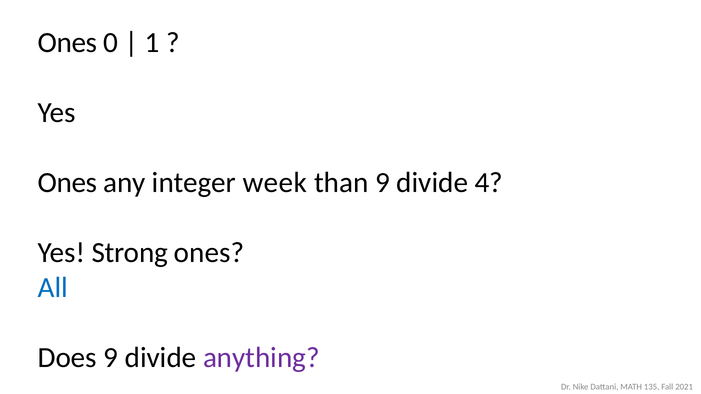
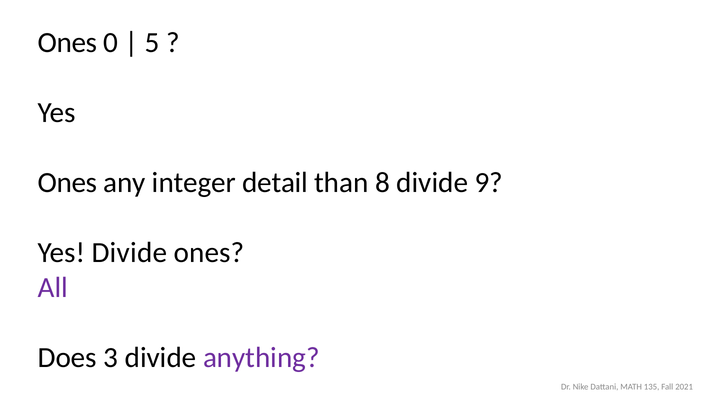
1: 1 -> 5
week: week -> detail
than 9: 9 -> 8
4: 4 -> 9
Yes Strong: Strong -> Divide
All colour: blue -> purple
Does 9: 9 -> 3
